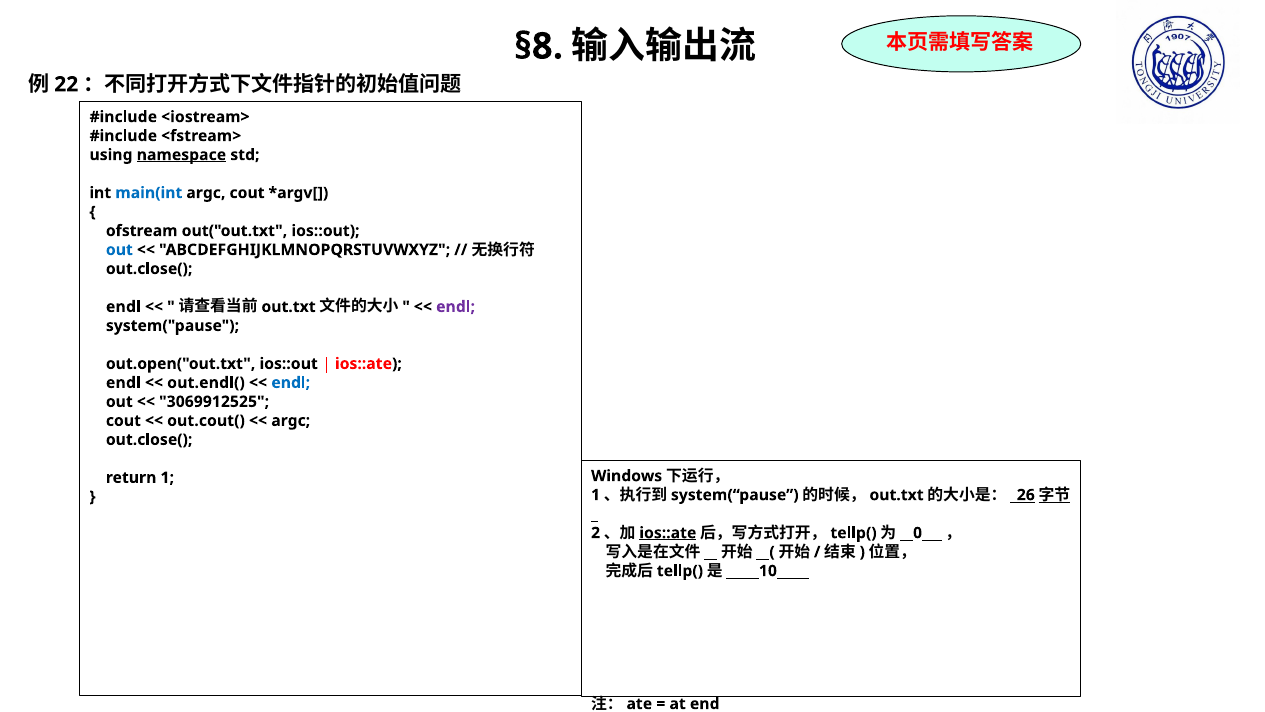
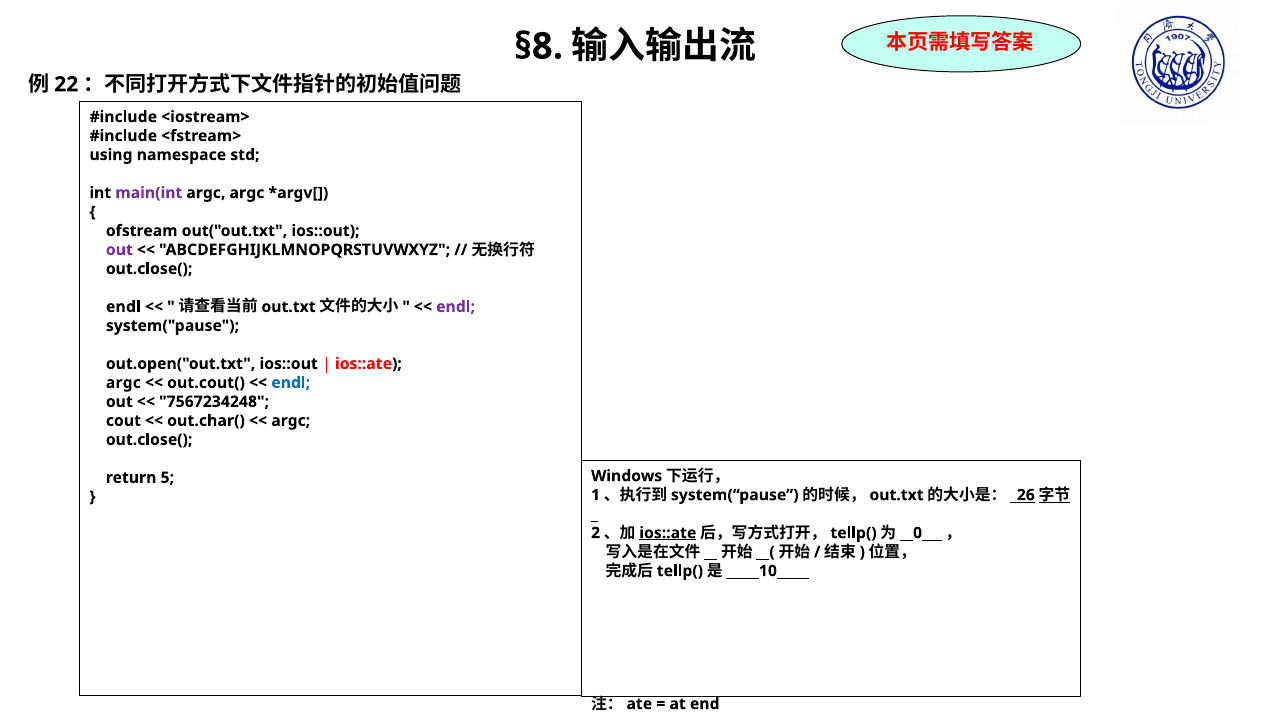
namespace underline: present -> none
main(int colour: blue -> purple
argc cout: cout -> argc
out at (119, 250) colour: blue -> purple
endl at (123, 382): endl -> argc
out.endl(: out.endl( -> out.cout(
3069912525: 3069912525 -> 7567234248
out.cout(: out.cout( -> out.char(
return 1: 1 -> 5
